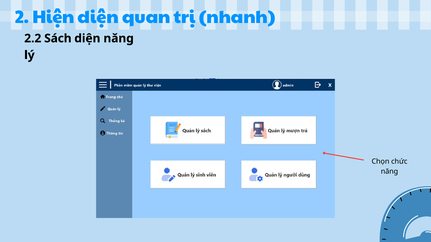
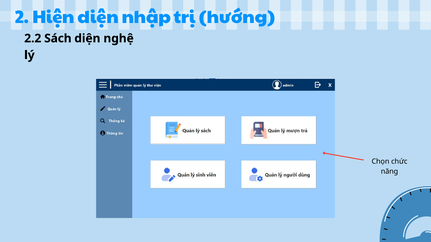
quan: quan -> nhập
nhanh: nhanh -> hướng
diện năng: năng -> nghệ
